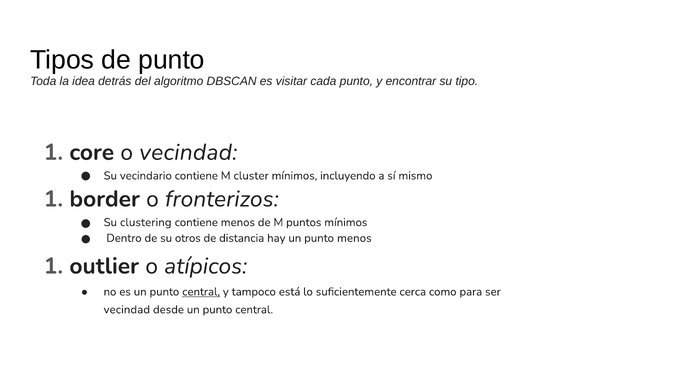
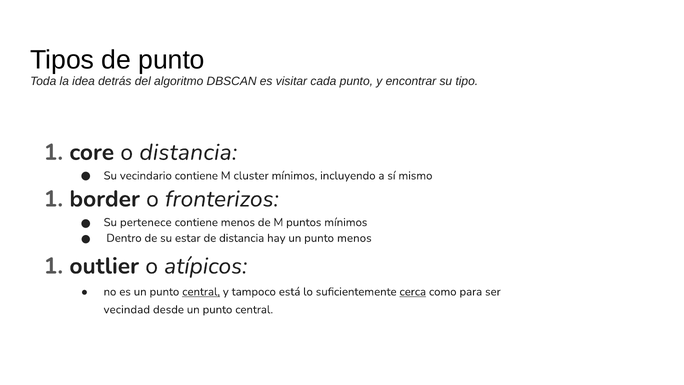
o vecindad: vecindad -> distancia
clustering: clustering -> pertenece
otros: otros -> estar
cerca underline: none -> present
